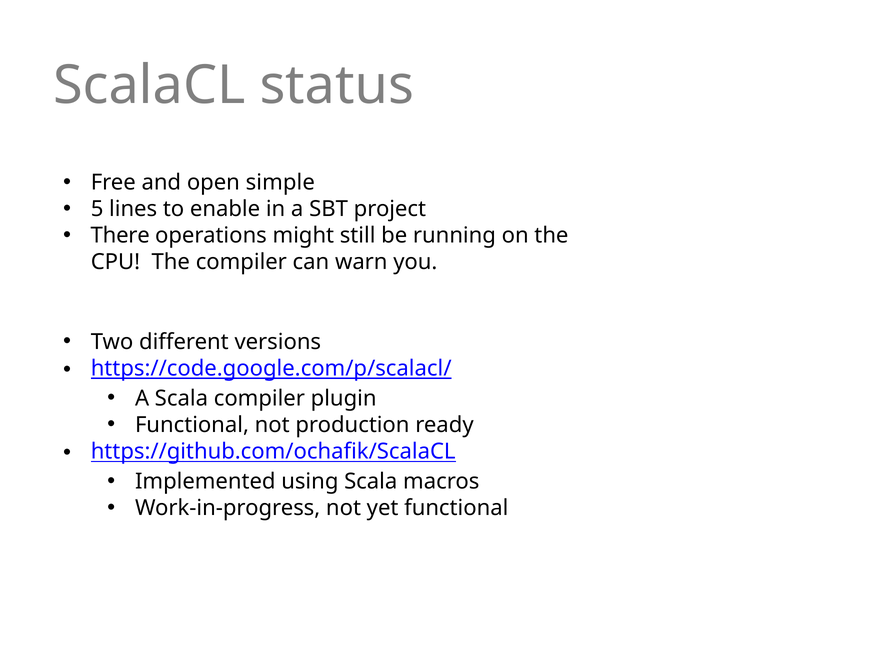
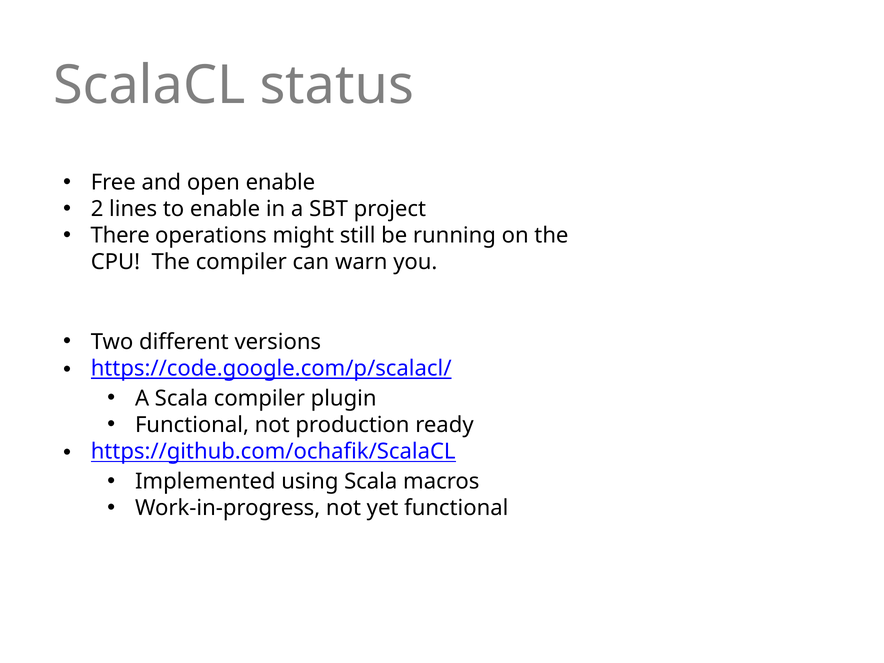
open simple: simple -> enable
5: 5 -> 2
